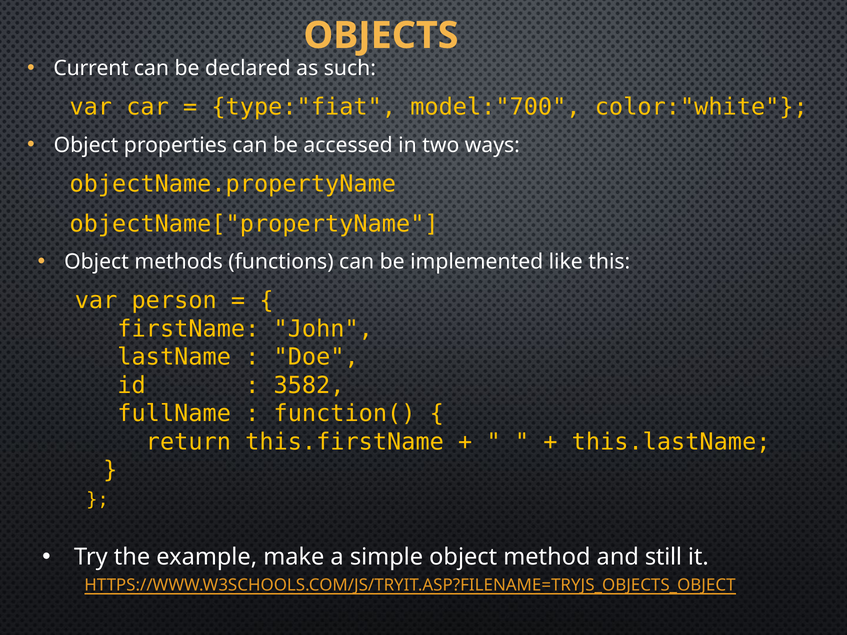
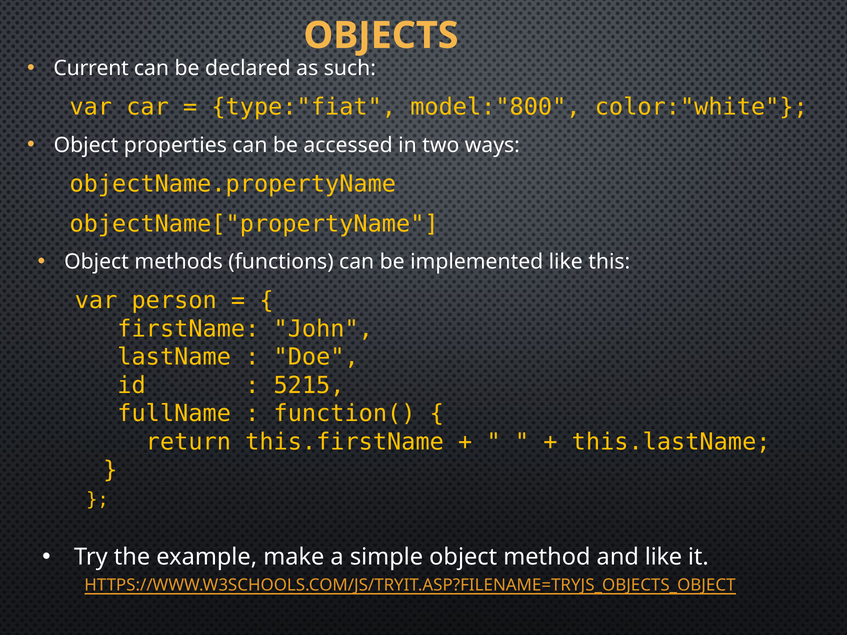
model:"700: model:"700 -> model:"800
3582: 3582 -> 5215
and still: still -> like
